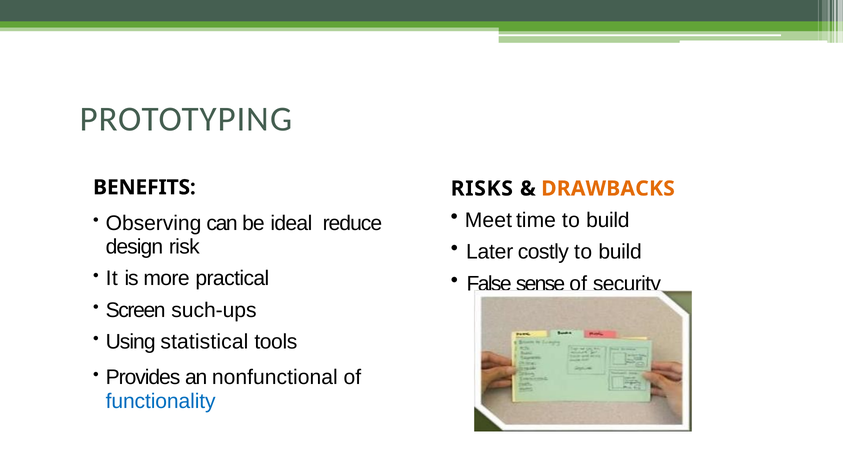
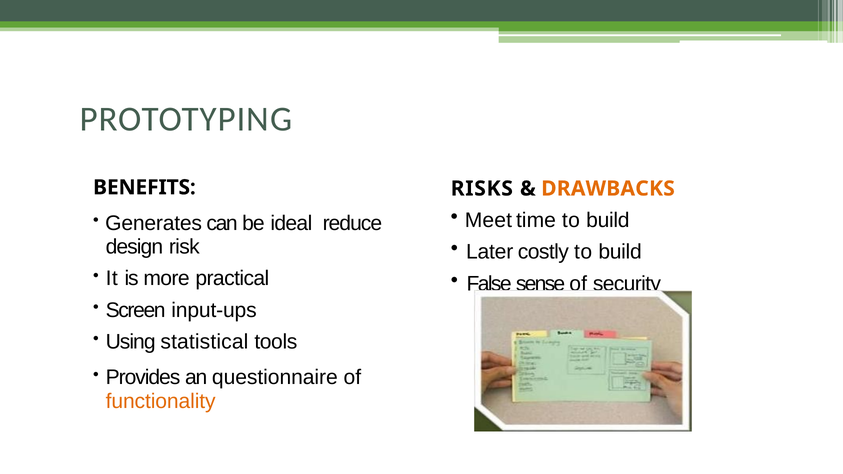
Observing: Observing -> Generates
such-ups: such-ups -> input-ups
nonfunctional: nonfunctional -> questionnaire
functionality colour: blue -> orange
